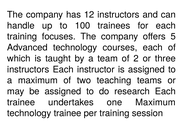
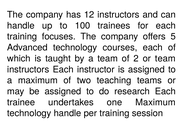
or three: three -> team
technology trainee: trainee -> handle
